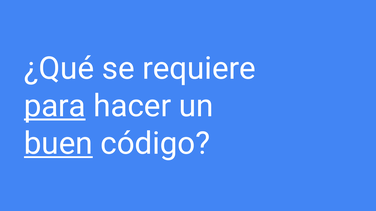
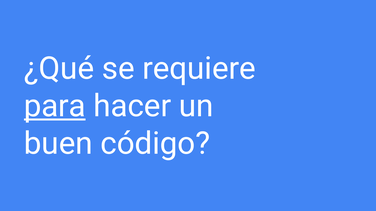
buen underline: present -> none
